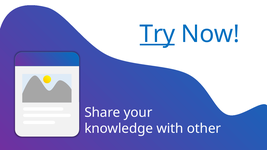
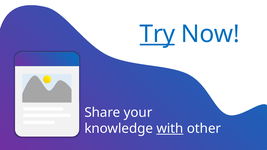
with underline: none -> present
